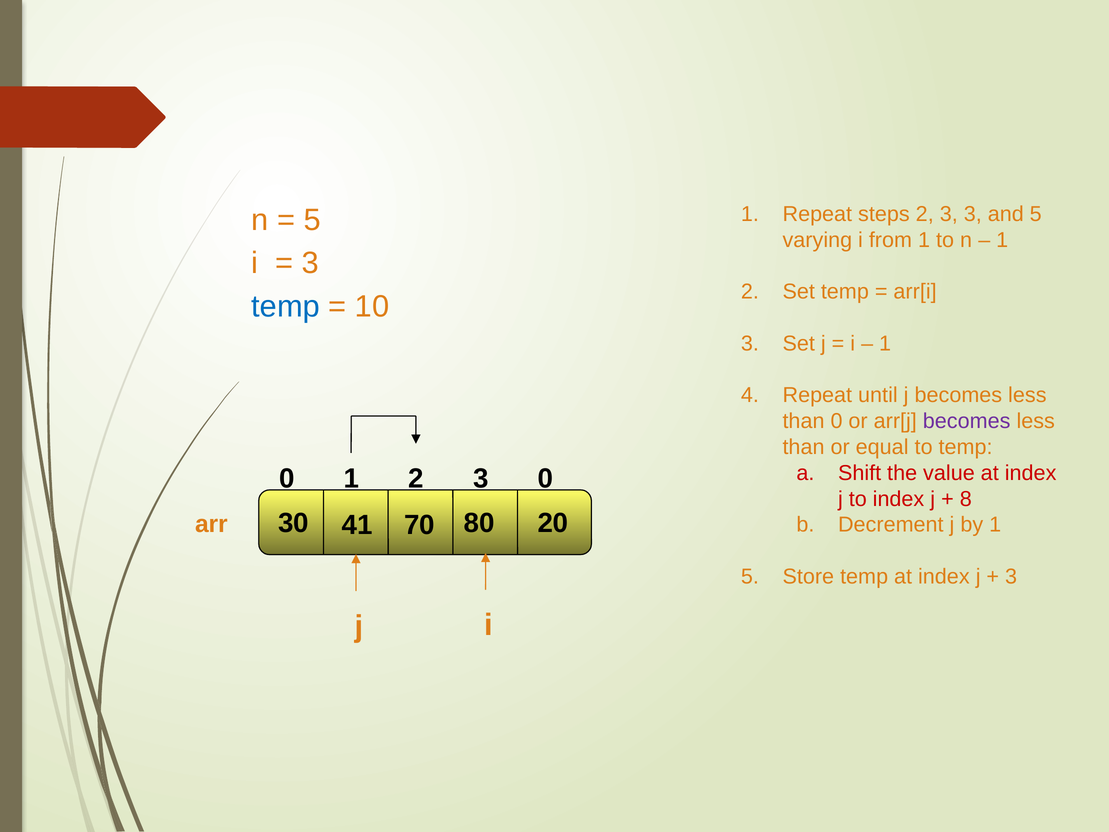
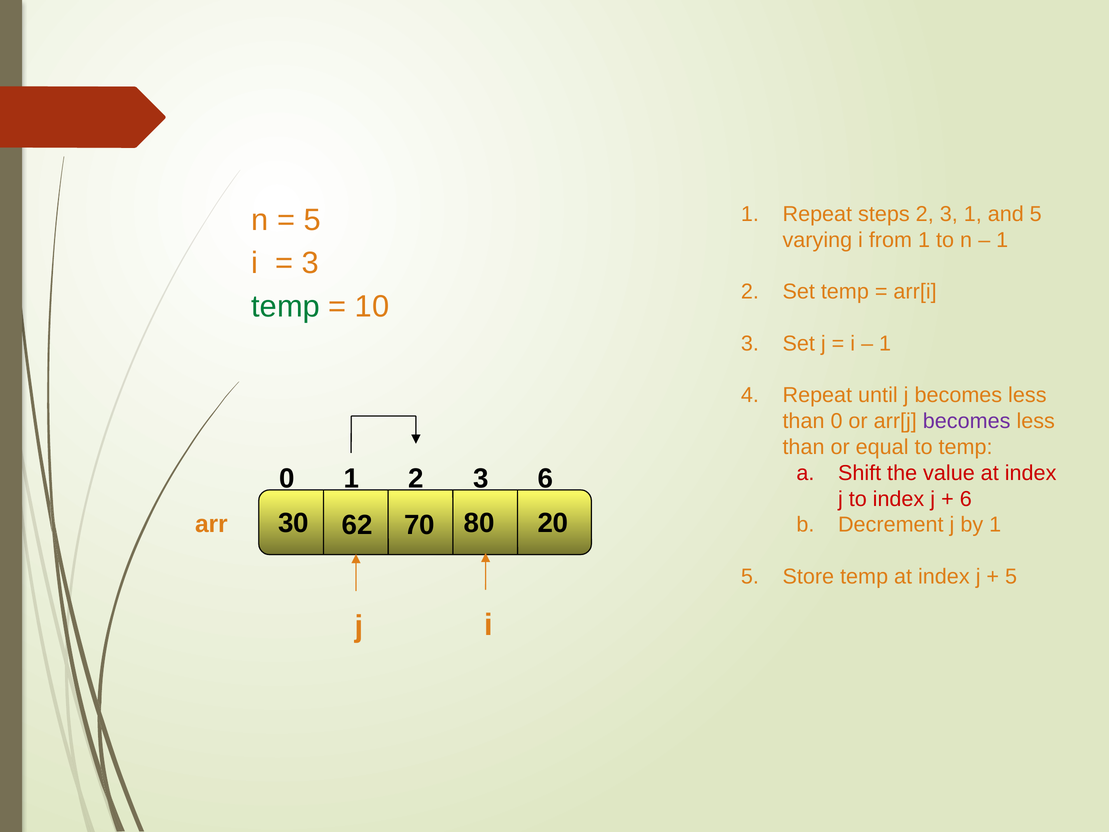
3 3: 3 -> 1
temp at (286, 306) colour: blue -> green
0 0: 0 -> 6
8 at (966, 499): 8 -> 6
41: 41 -> 62
3 at (1011, 576): 3 -> 5
